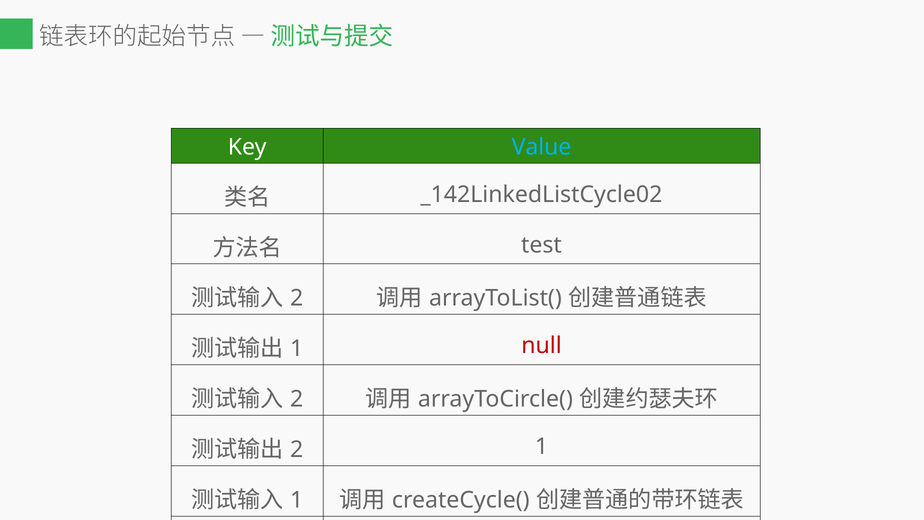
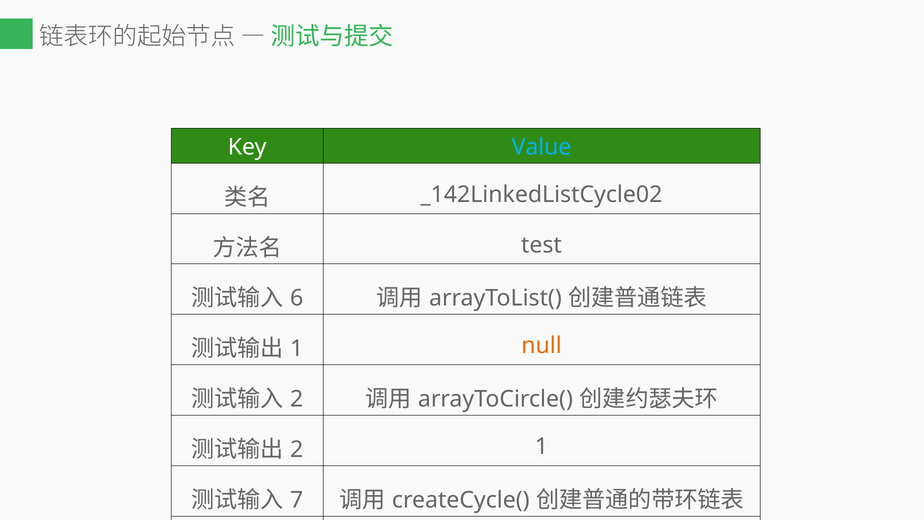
2 at (297, 298): 2 -> 6
null colour: red -> orange
1 at (297, 500): 1 -> 7
